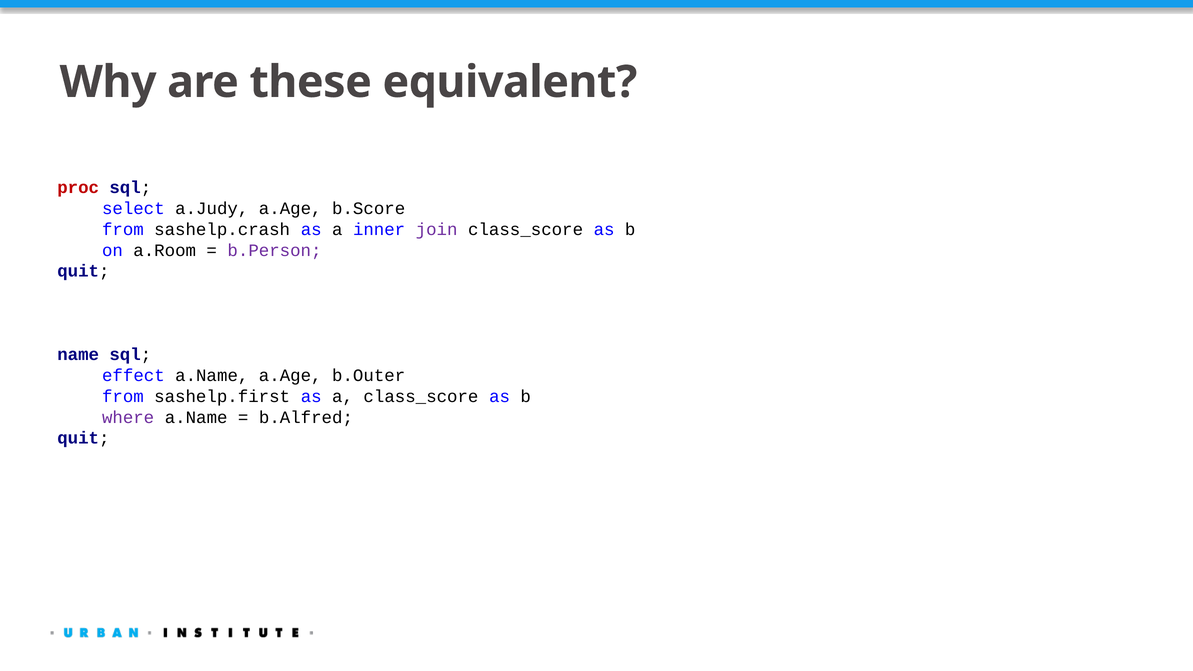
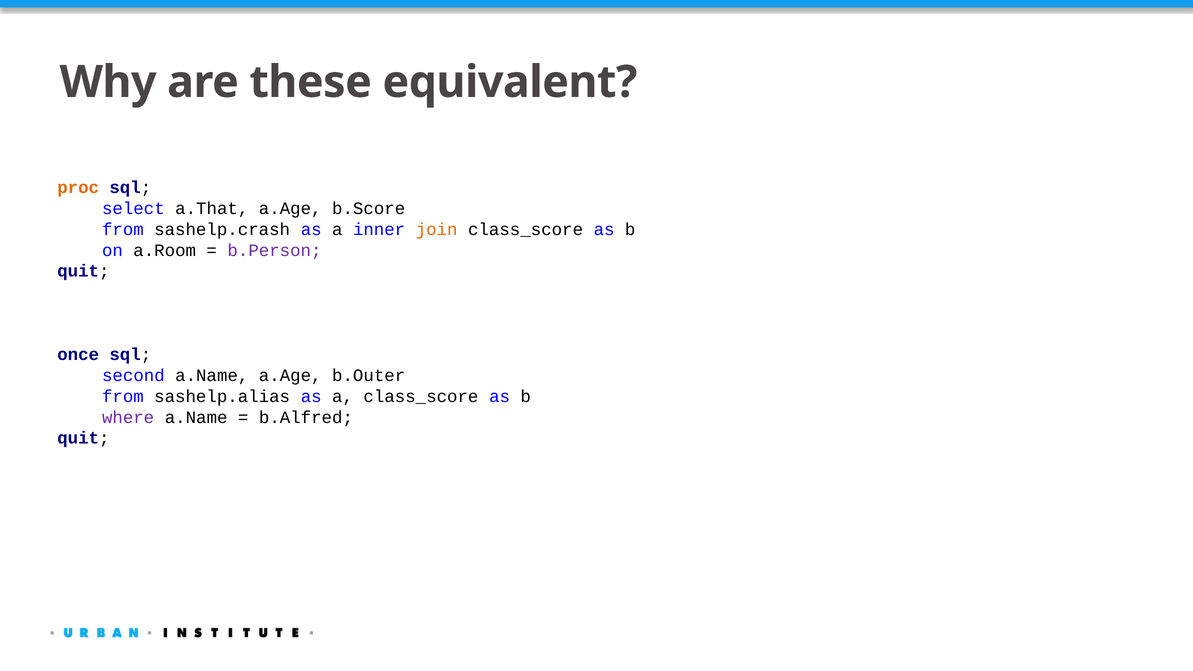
proc colour: red -> orange
a.Judy: a.Judy -> a.That
join colour: purple -> orange
name: name -> once
effect: effect -> second
sashelp.first: sashelp.first -> sashelp.alias
